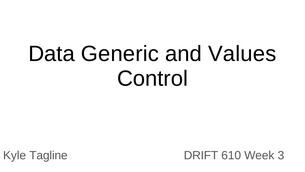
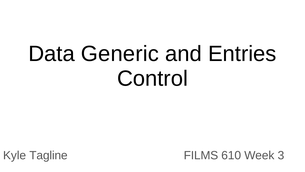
Values: Values -> Entries
DRIFT: DRIFT -> FILMS
